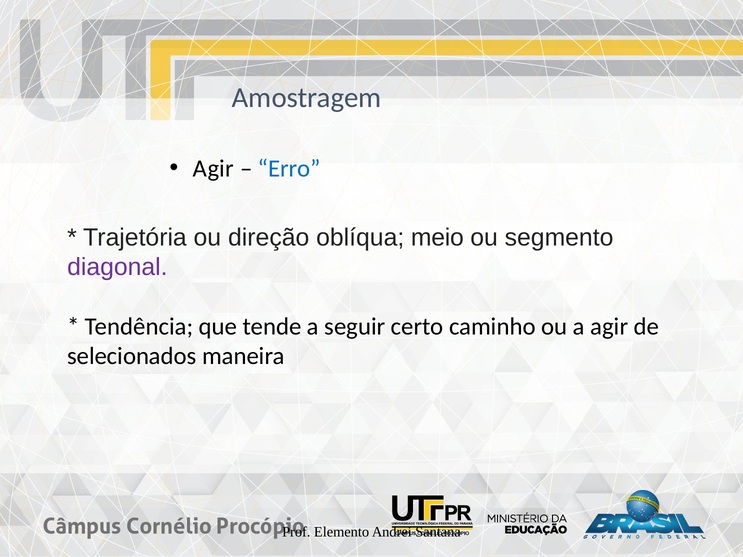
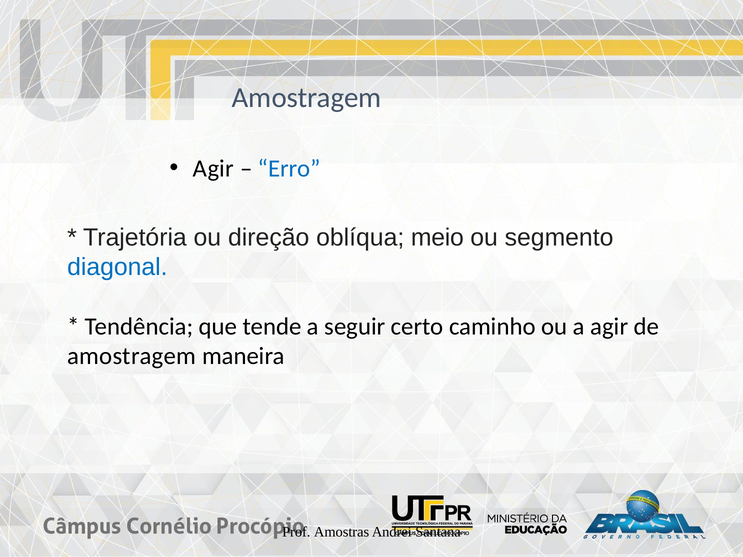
diagonal colour: purple -> blue
selecionados at (132, 356): selecionados -> amostragem
Elemento: Elemento -> Amostras
